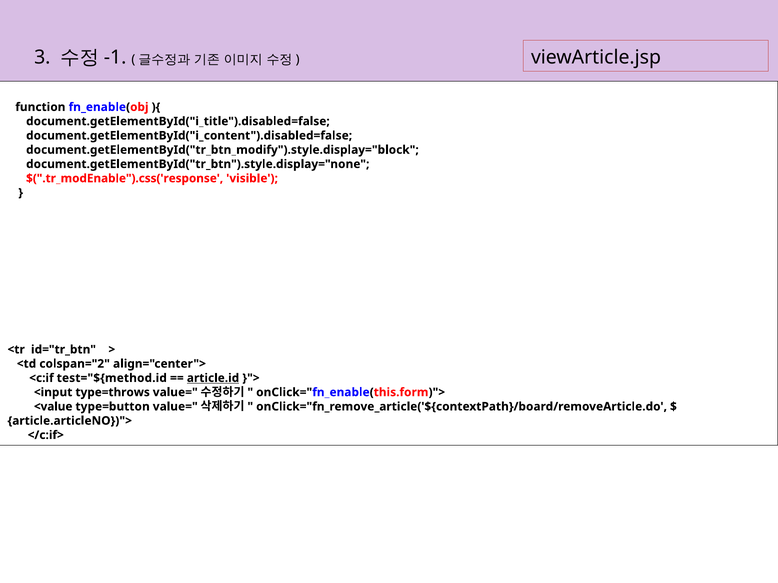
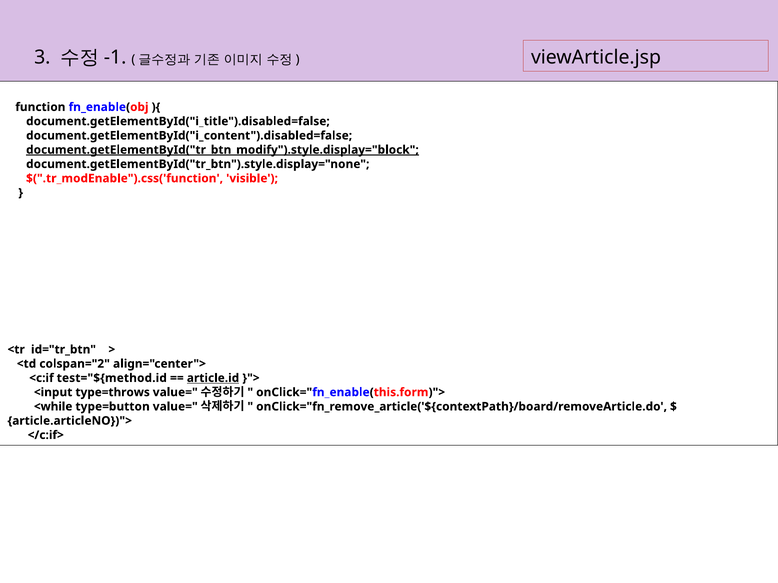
document.getElementById("tr_btn_modify").style.display="block underline: none -> present
$(".tr_modEnable").css('response: $(".tr_modEnable").css('response -> $(".tr_modEnable").css('function
<value: <value -> <while
